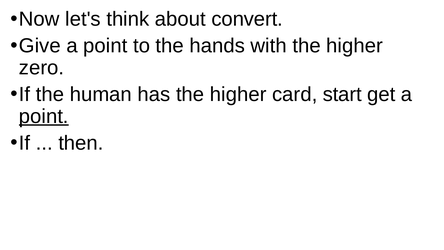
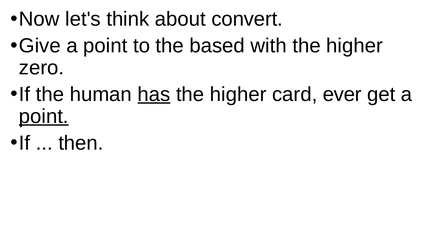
hands: hands -> based
has underline: none -> present
start: start -> ever
